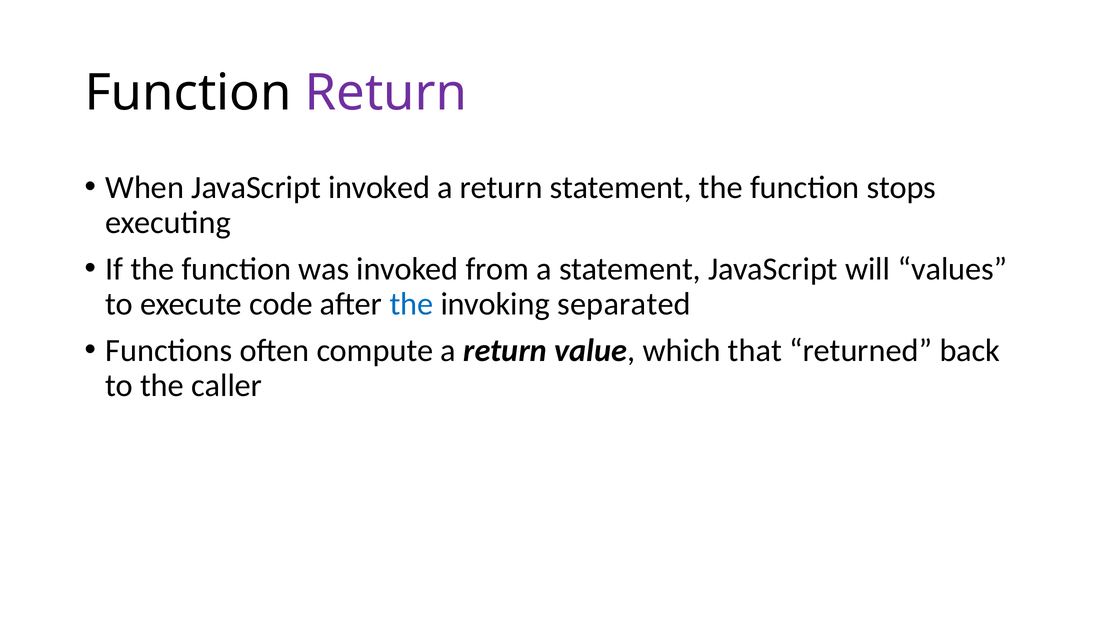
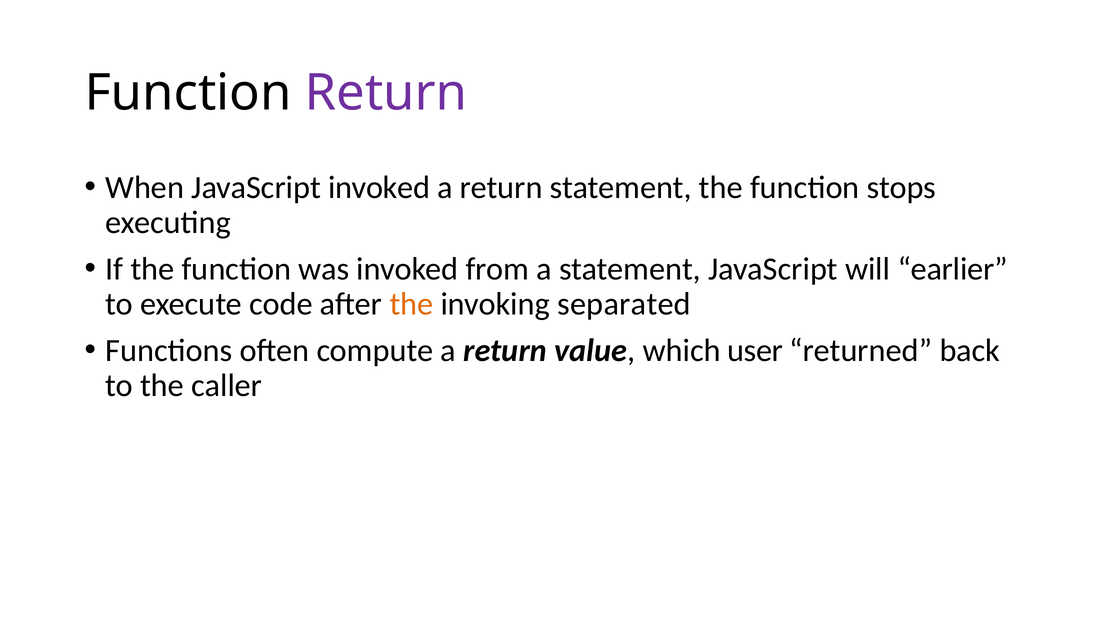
values: values -> earlier
the at (411, 304) colour: blue -> orange
that: that -> user
